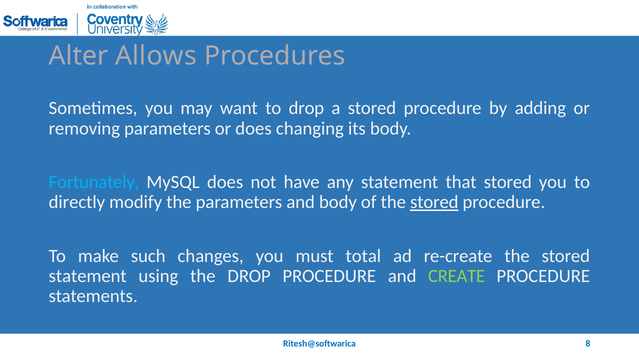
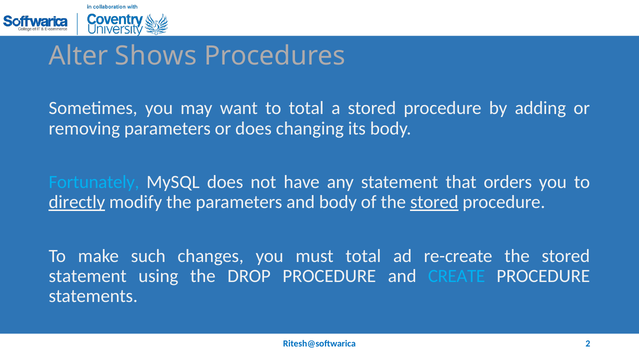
Allows: Allows -> Shows
to drop: drop -> total
that stored: stored -> orders
directly underline: none -> present
CREATE colour: light green -> light blue
8: 8 -> 2
